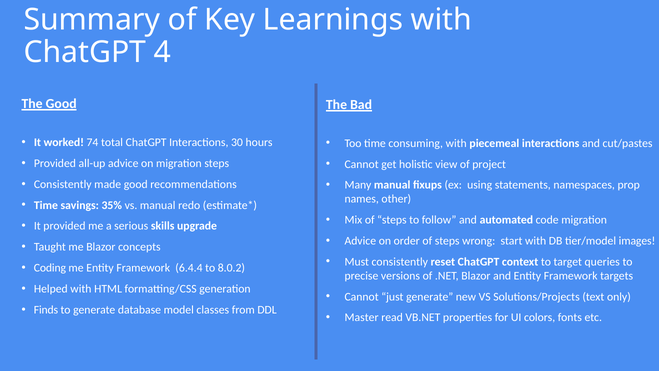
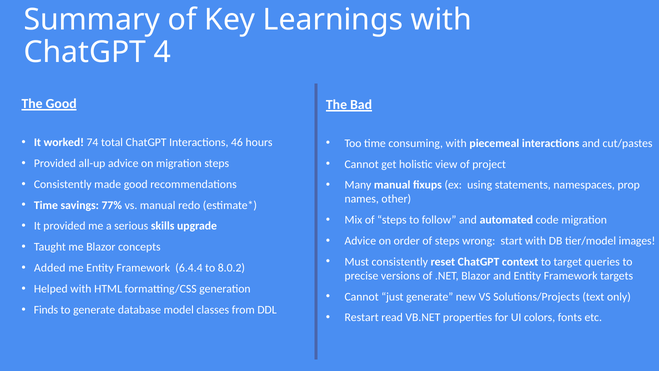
30: 30 -> 46
35%: 35% -> 77%
Coding: Coding -> Added
Master: Master -> Restart
